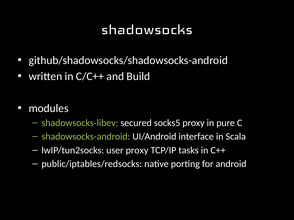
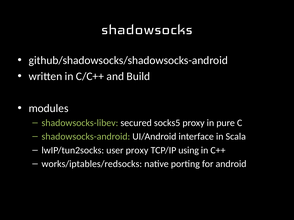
tasks: tasks -> using
public/iptables/redsocks: public/iptables/redsocks -> works/iptables/redsocks
